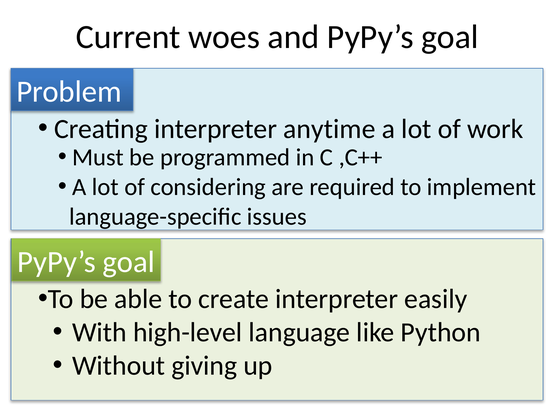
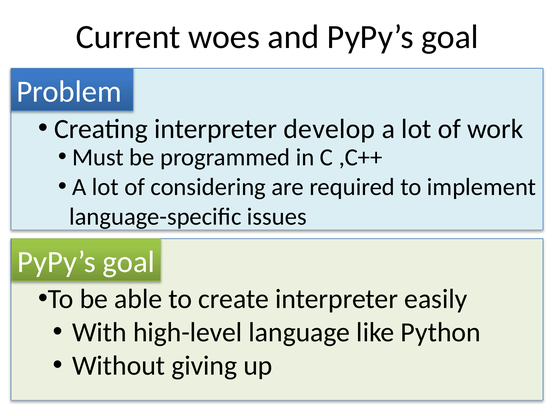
anytime: anytime -> develop
